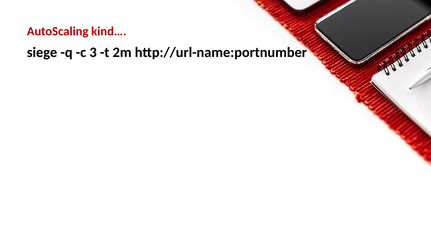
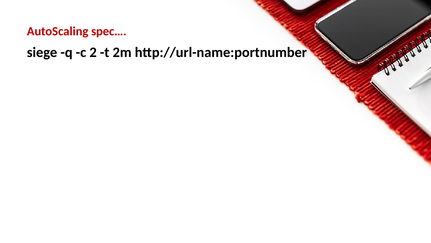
kind…: kind… -> spec…
3: 3 -> 2
